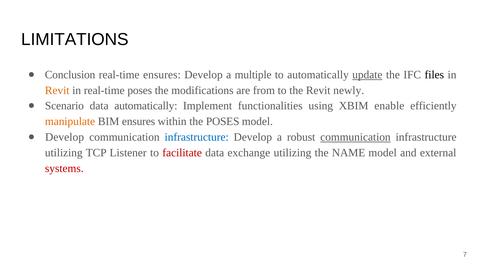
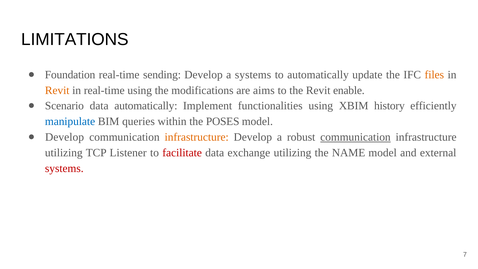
Conclusion: Conclusion -> Foundation
real-time ensures: ensures -> sending
a multiple: multiple -> systems
update underline: present -> none
files colour: black -> orange
real-time poses: poses -> using
from: from -> aims
newly: newly -> enable
enable: enable -> history
manipulate colour: orange -> blue
BIM ensures: ensures -> queries
infrastructure at (197, 137) colour: blue -> orange
